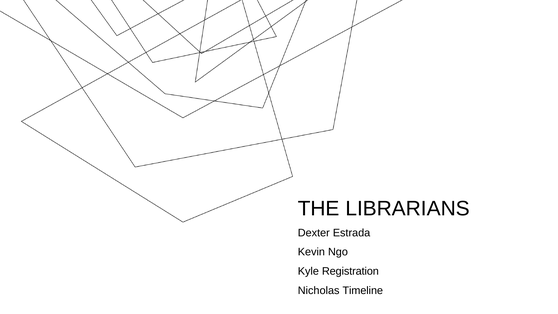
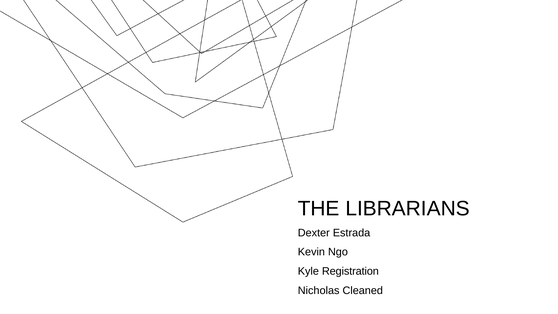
Timeline: Timeline -> Cleaned
